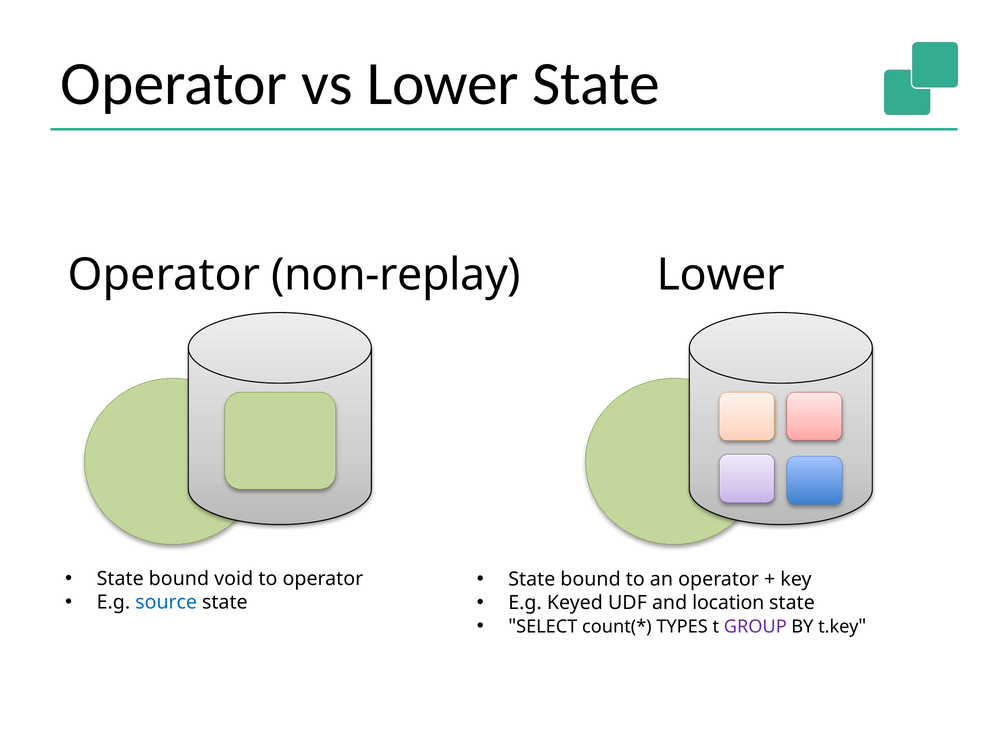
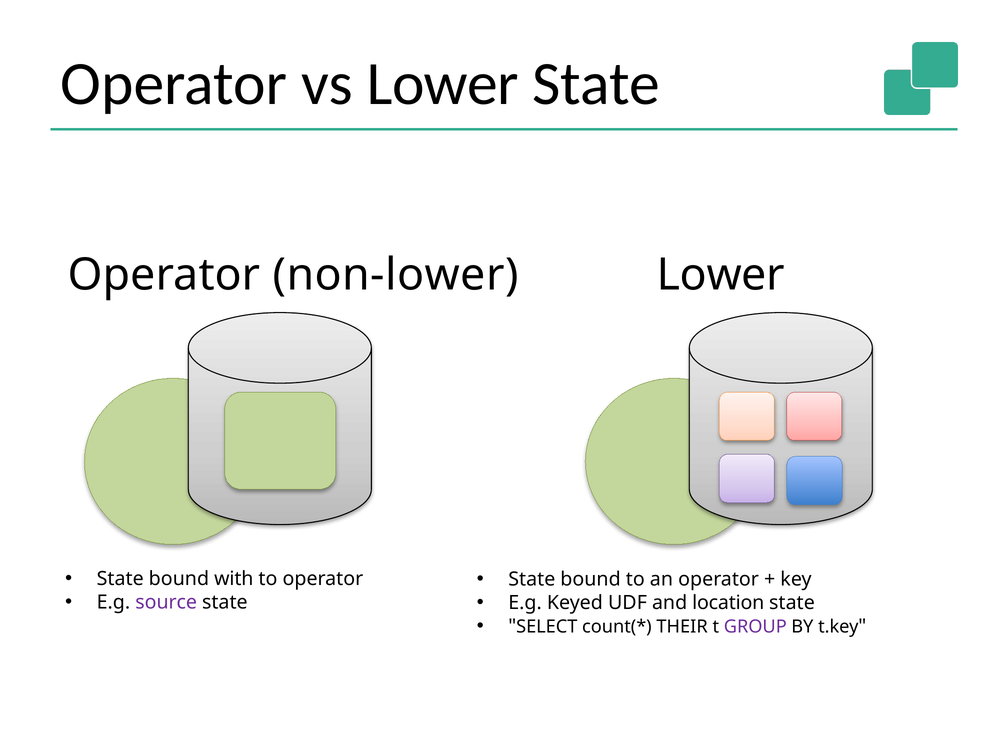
non-replay: non-replay -> non-lower
void: void -> with
source colour: blue -> purple
TYPES: TYPES -> THEIR
